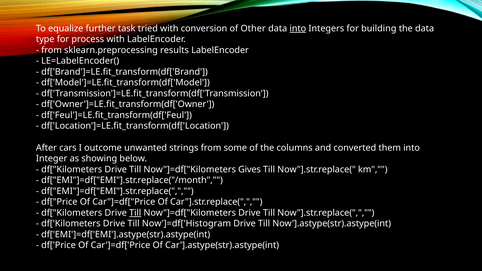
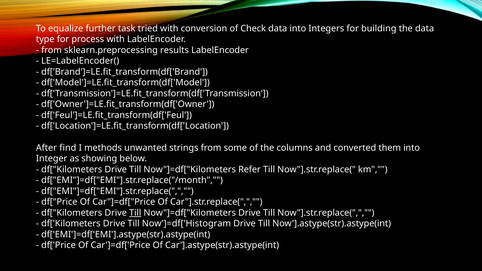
Other: Other -> Check
into at (298, 28) underline: present -> none
cars: cars -> find
outcome: outcome -> methods
Gives: Gives -> Refer
